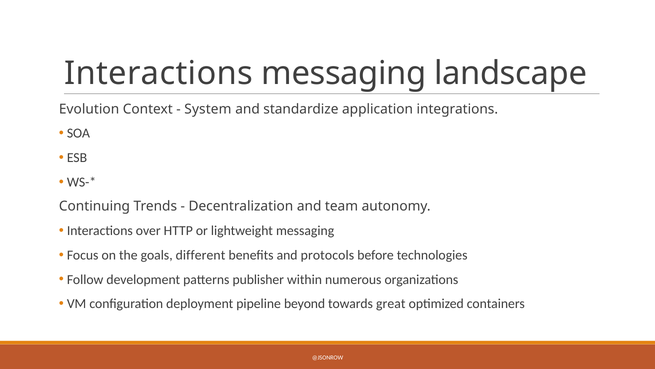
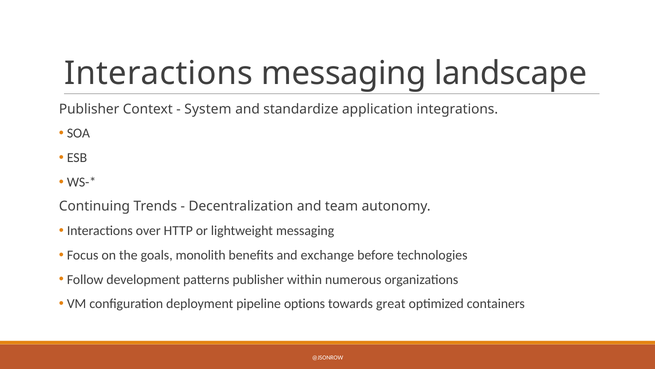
Evolution at (89, 109): Evolution -> Publisher
different: different -> monolith
protocols: protocols -> exchange
beyond: beyond -> options
